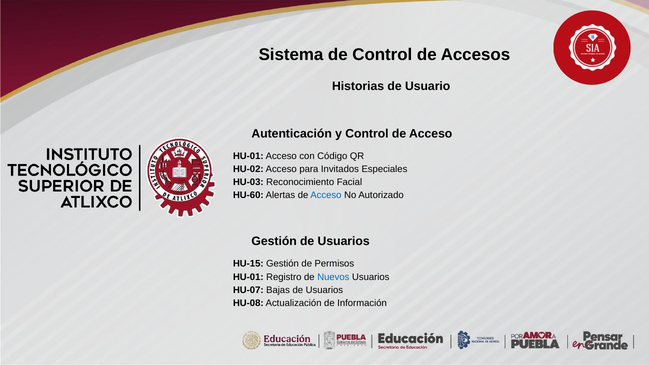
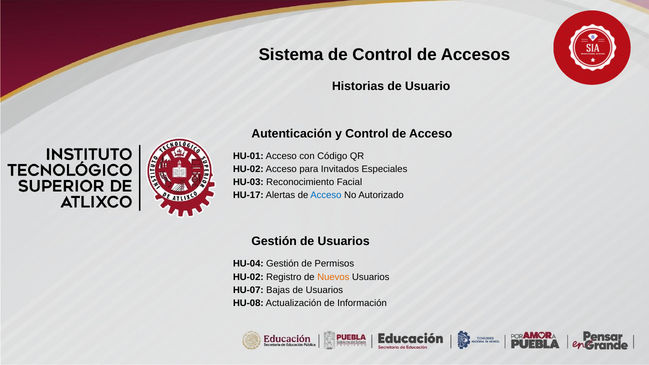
HU-60: HU-60 -> HU-17
HU-15: HU-15 -> HU-04
HU-01 at (248, 277): HU-01 -> HU-02
Nuevos colour: blue -> orange
